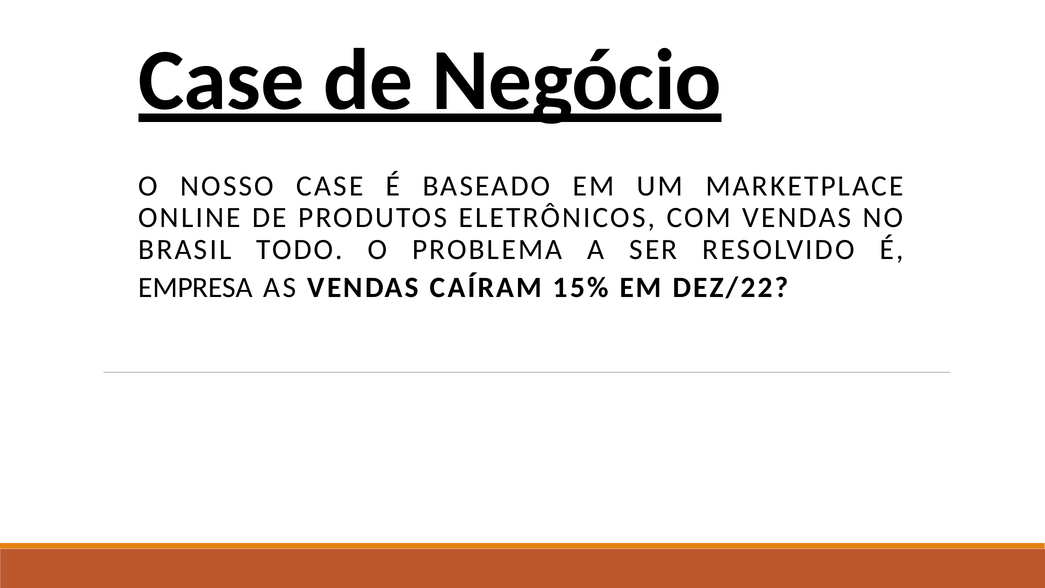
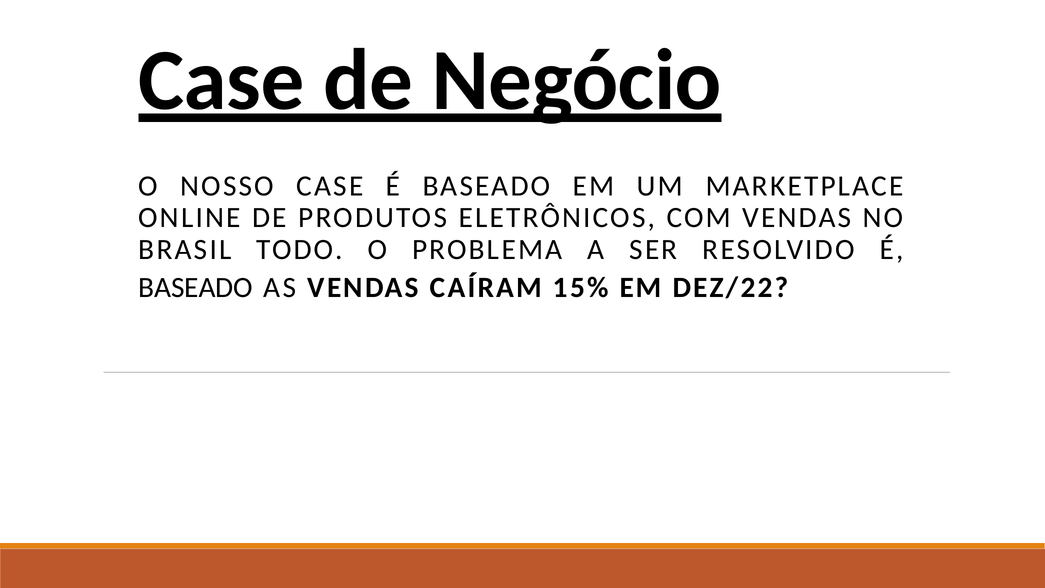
EMPRESA at (196, 288): EMPRESA -> BASEADO
